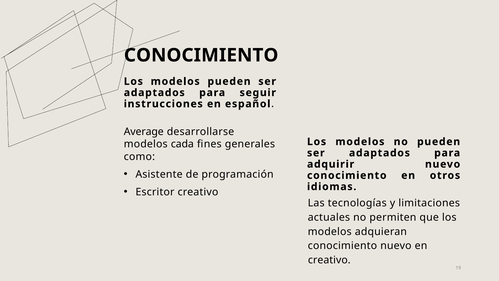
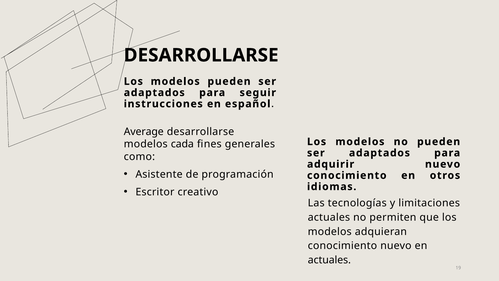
CONOCIMIENTO at (201, 55): CONOCIMIENTO -> DESARROLLARSE
creativo at (329, 260): creativo -> actuales
